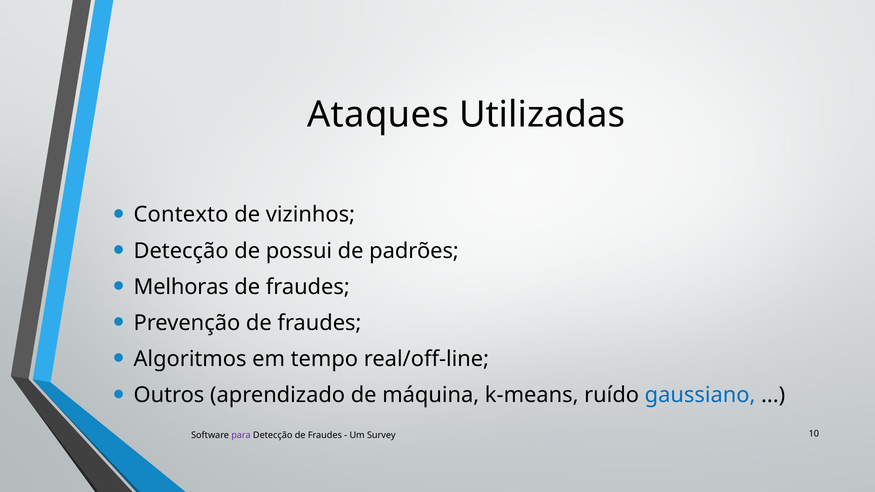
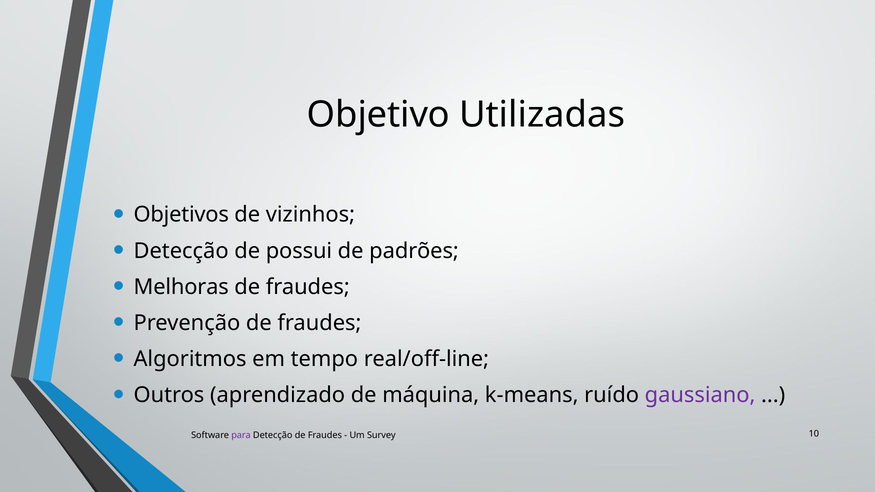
Ataques: Ataques -> Objetivo
Contexto: Contexto -> Objetivos
gaussiano colour: blue -> purple
